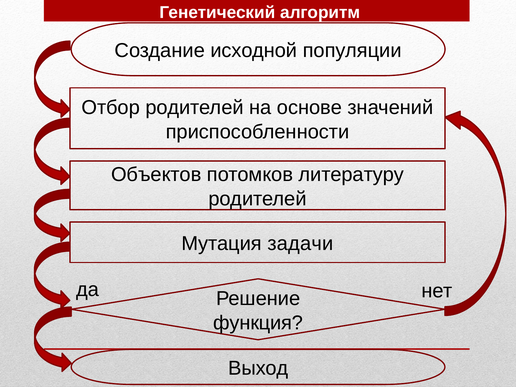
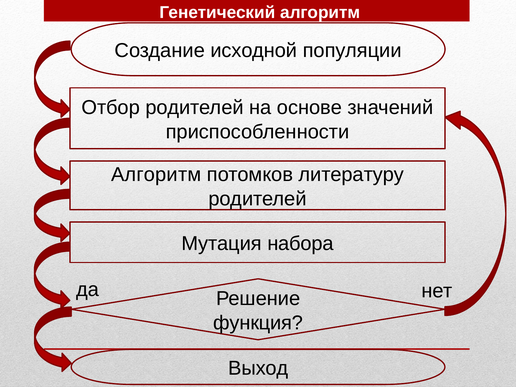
Объектов at (156, 175): Объектов -> Алгоритм
задачи: задачи -> набора
